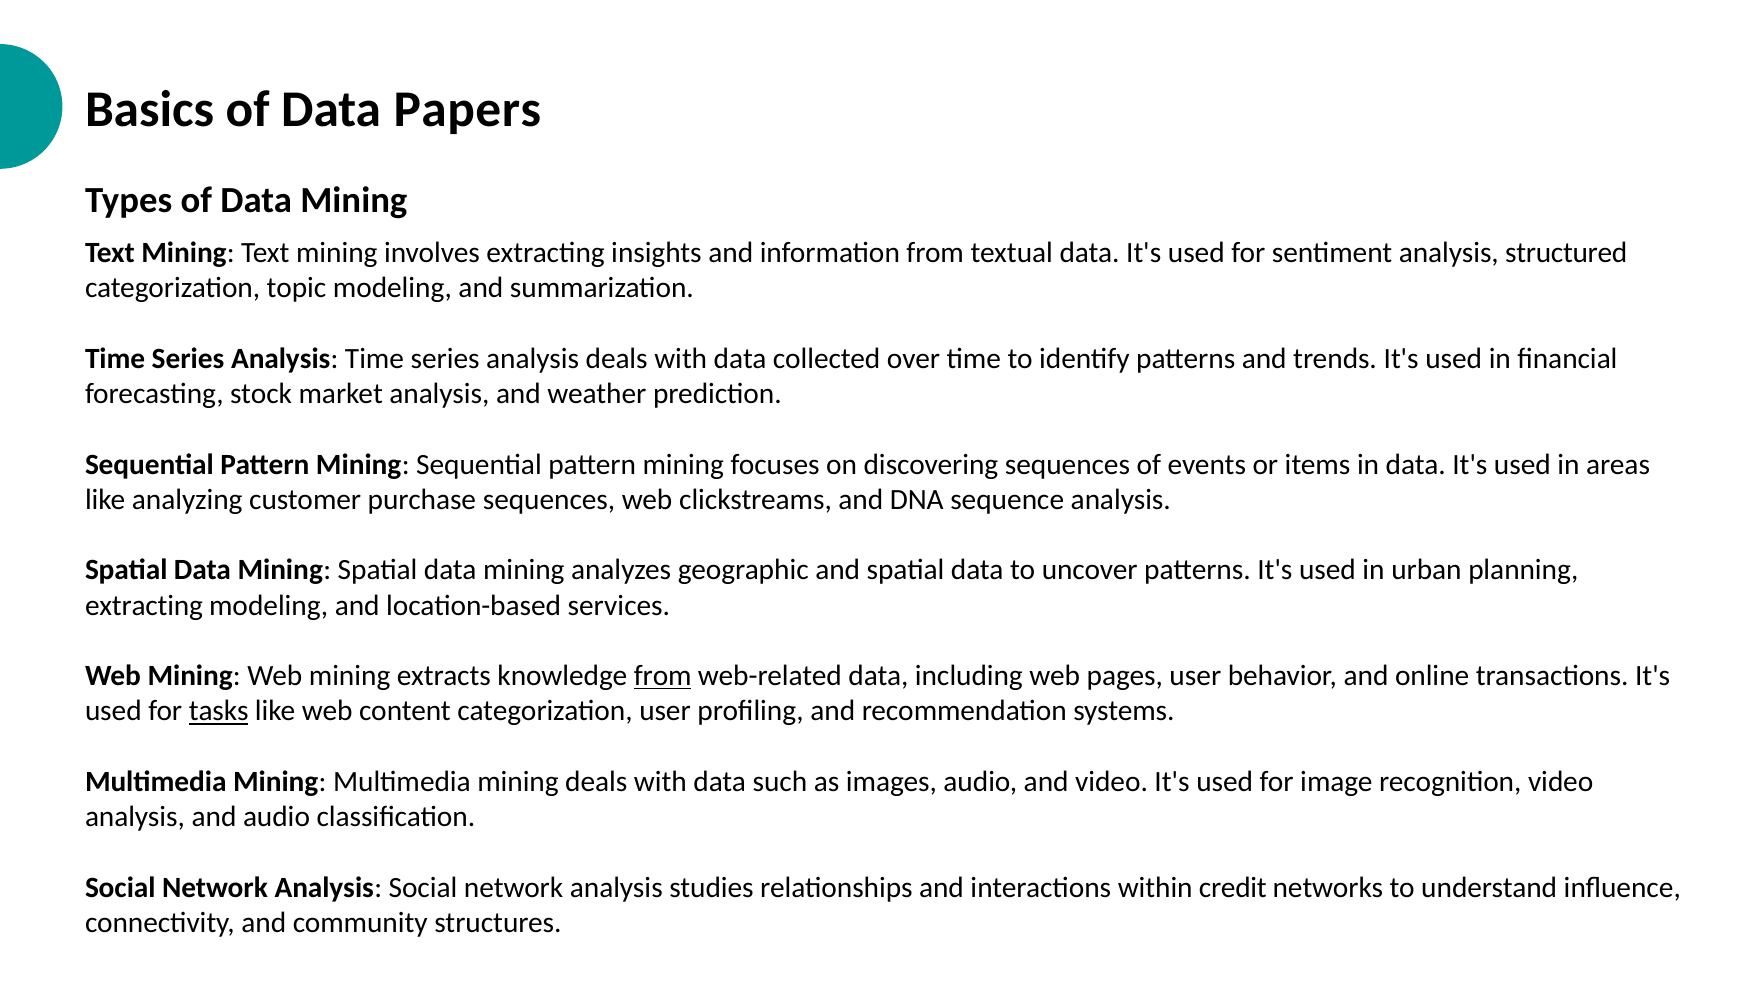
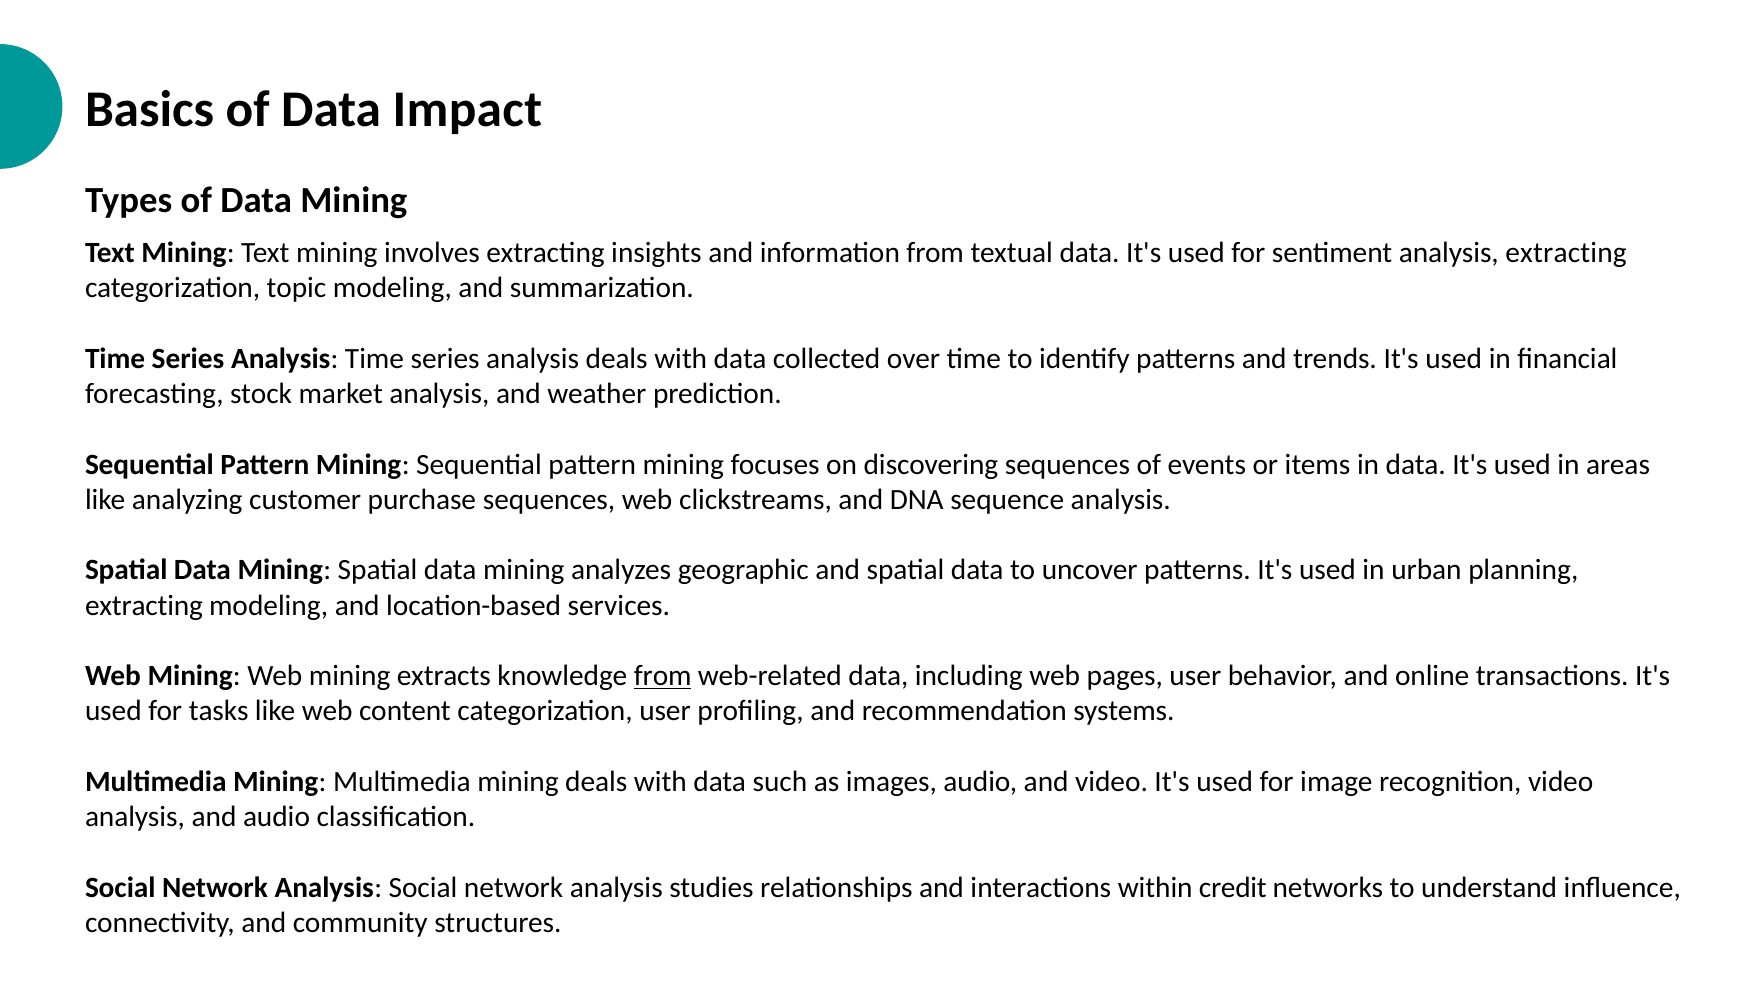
Papers: Papers -> Impact
analysis structured: structured -> extracting
tasks underline: present -> none
